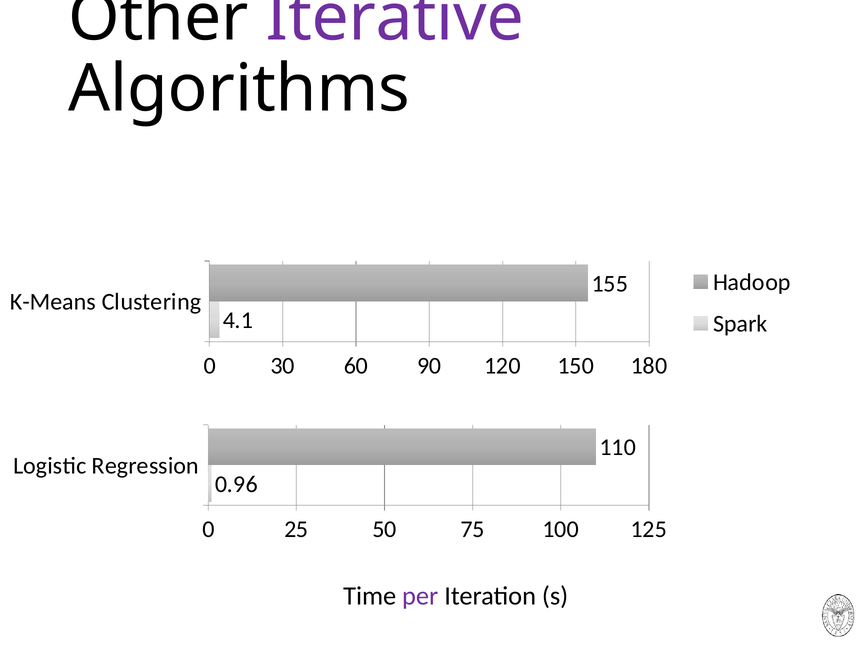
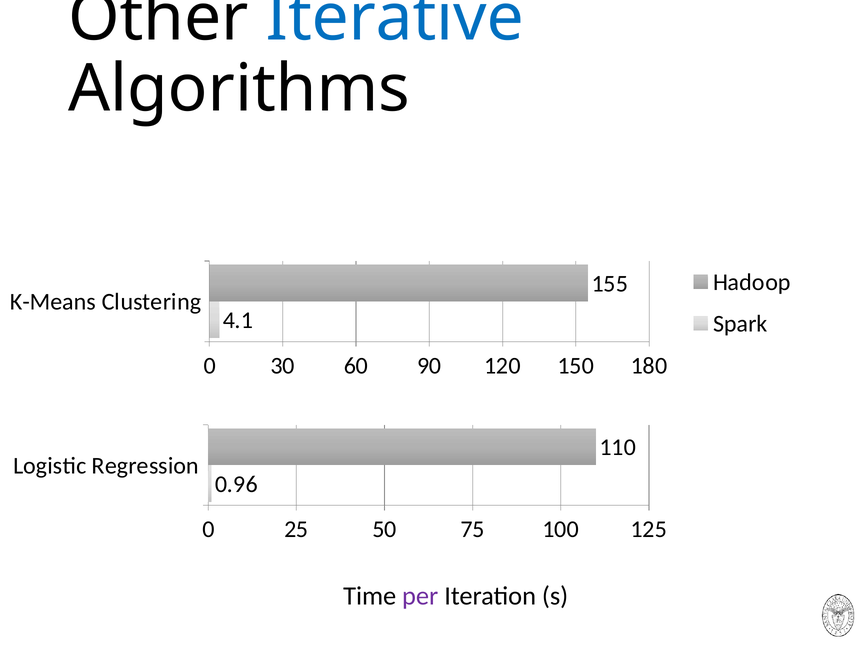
Iterative colour: purple -> blue
